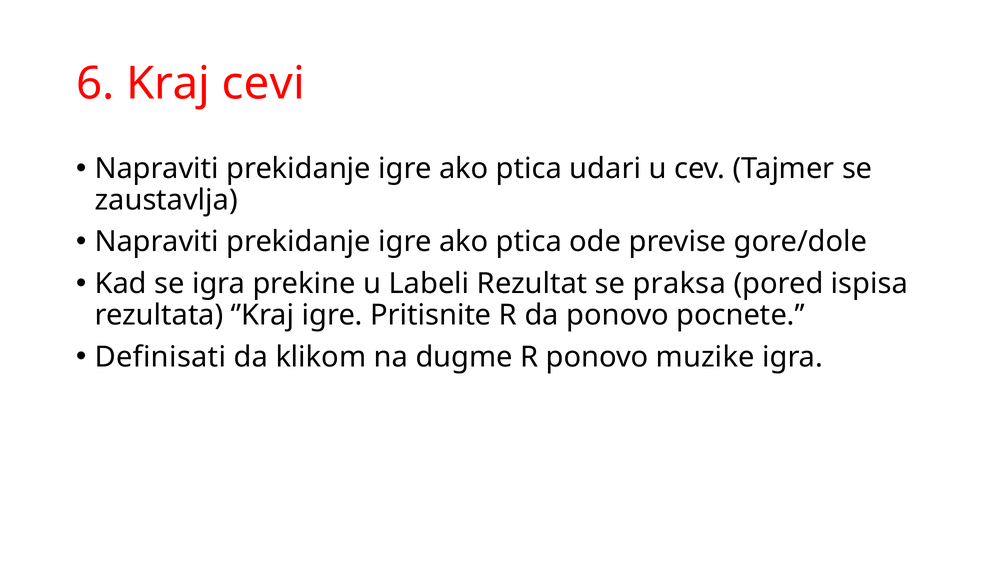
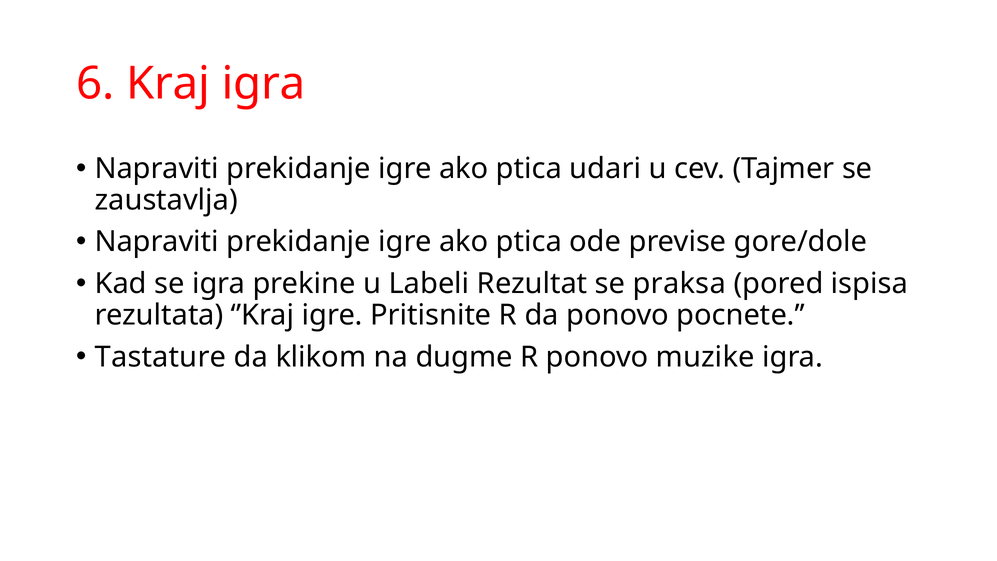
Kraj cevi: cevi -> igra
Definisati: Definisati -> Tastature
